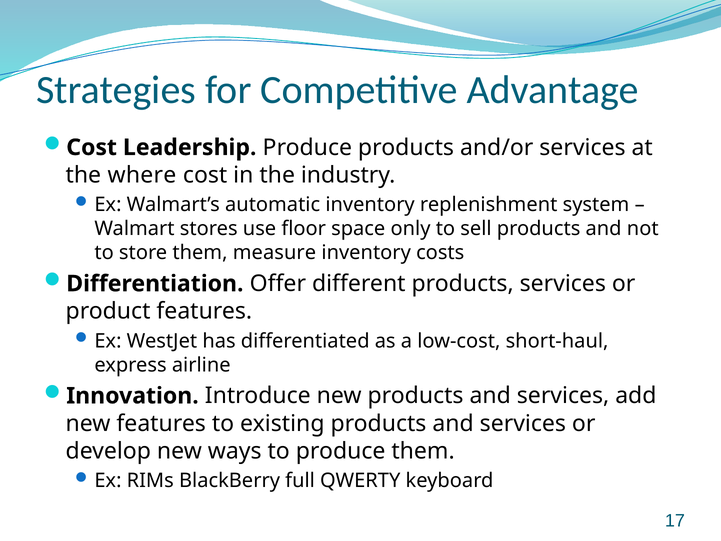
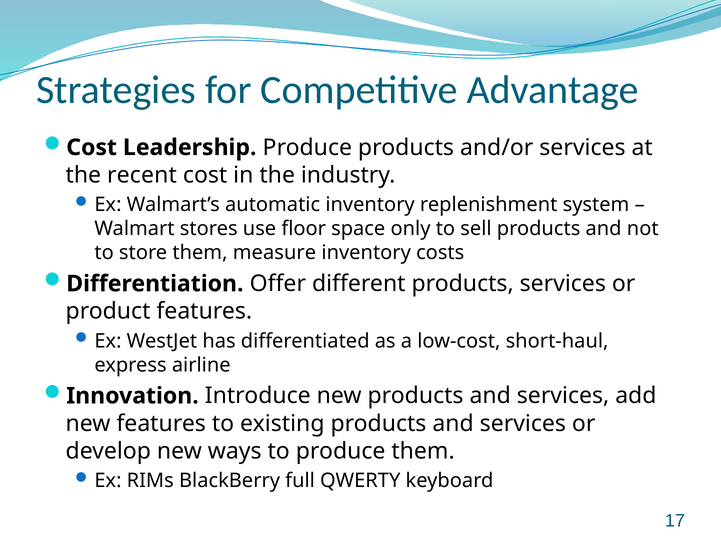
where: where -> recent
